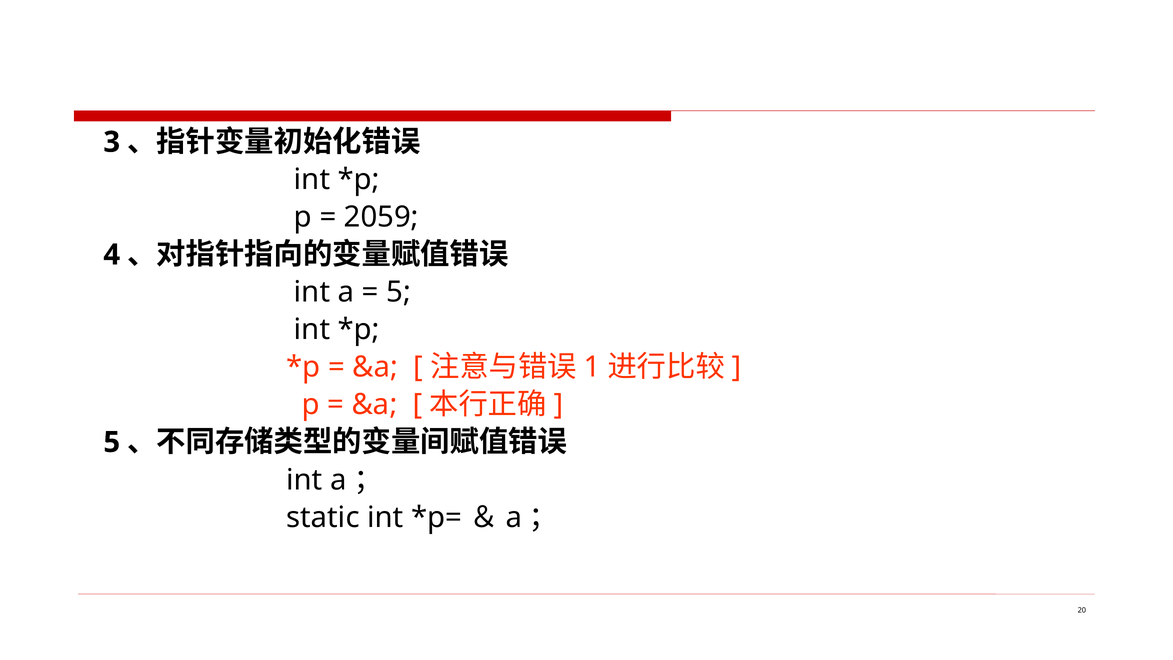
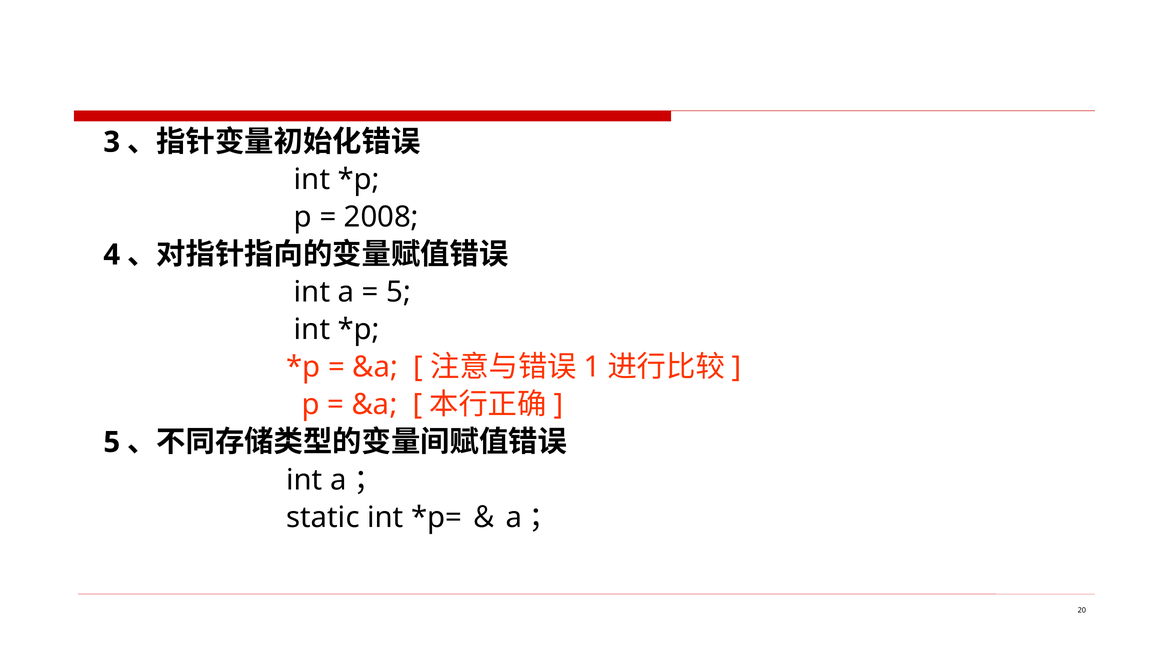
2059: 2059 -> 2008
